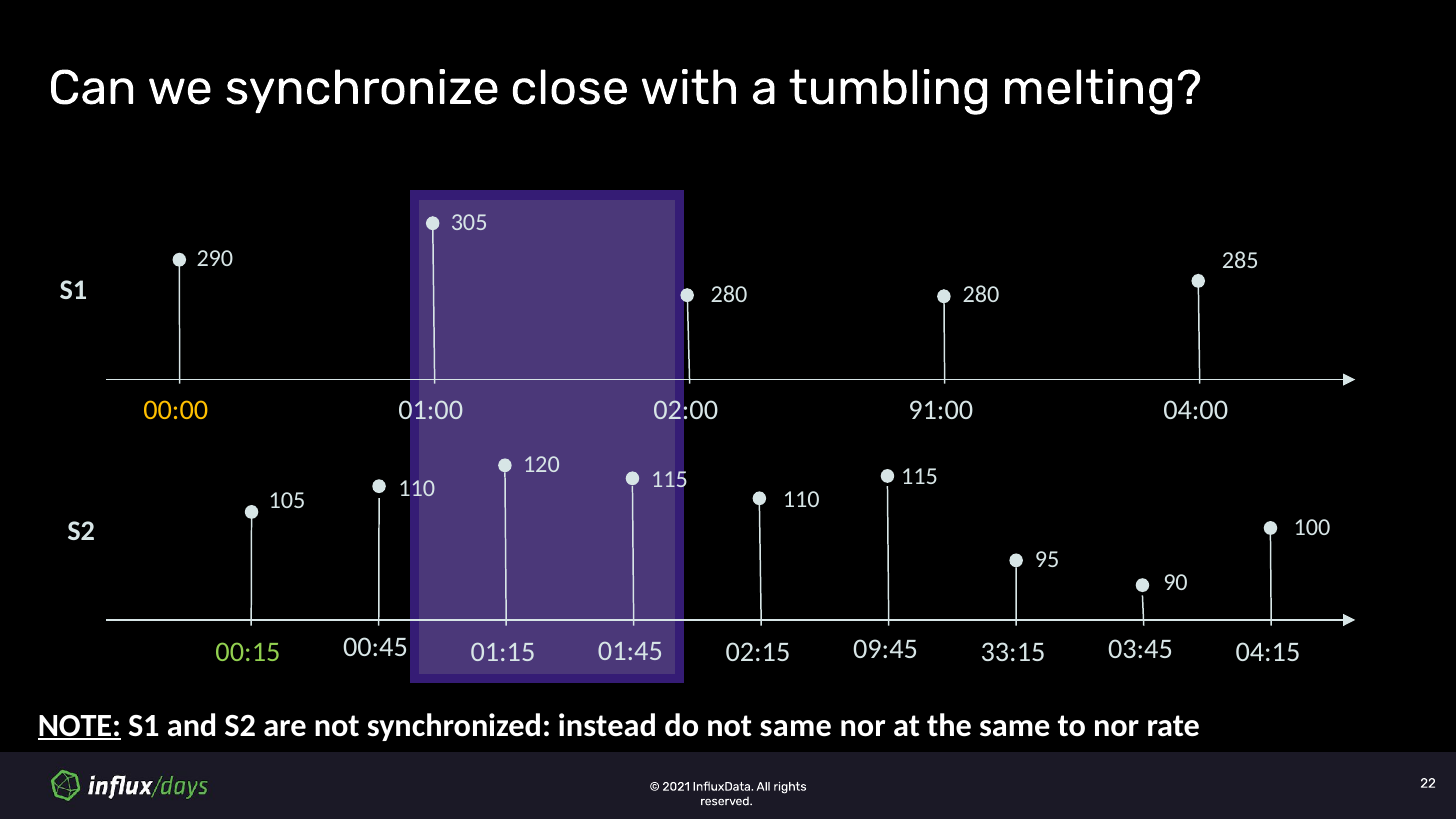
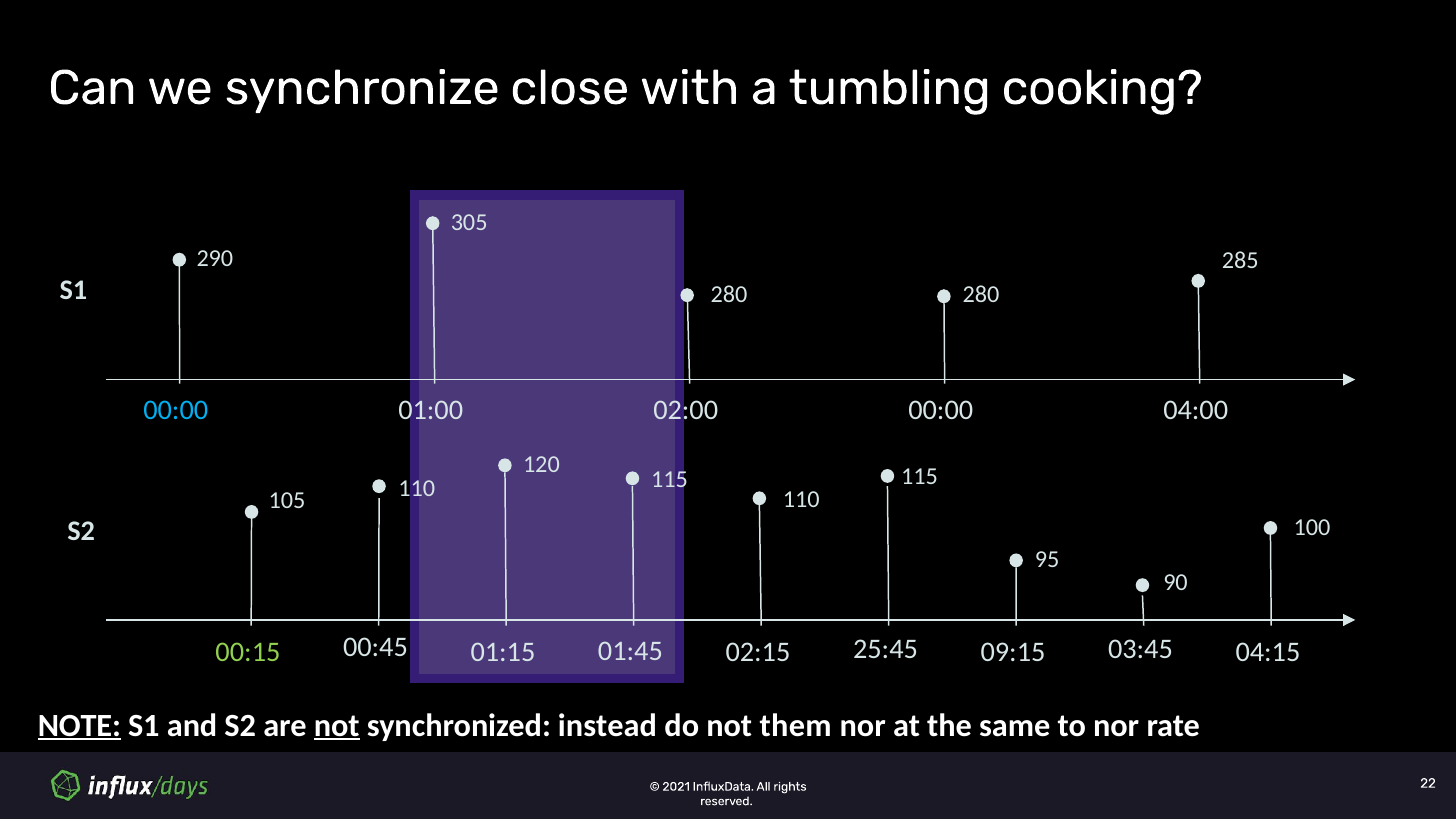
melting: melting -> cooking
00:00 at (176, 410) colour: yellow -> light blue
02:00 91:00: 91:00 -> 00:00
09:45: 09:45 -> 25:45
33:15: 33:15 -> 09:15
not at (337, 725) underline: none -> present
not same: same -> them
